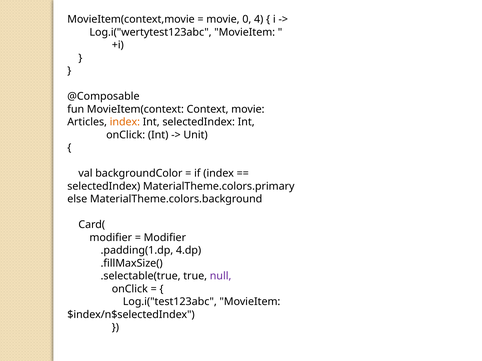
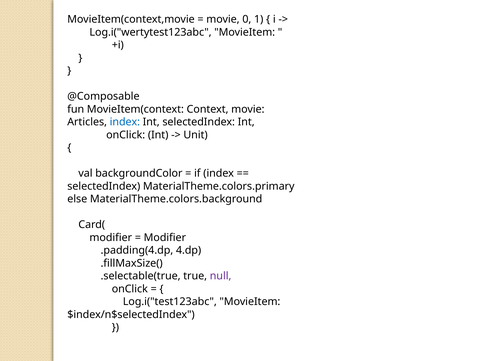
4: 4 -> 1
index at (125, 122) colour: orange -> blue
.padding(1.dp: .padding(1.dp -> .padding(4.dp
